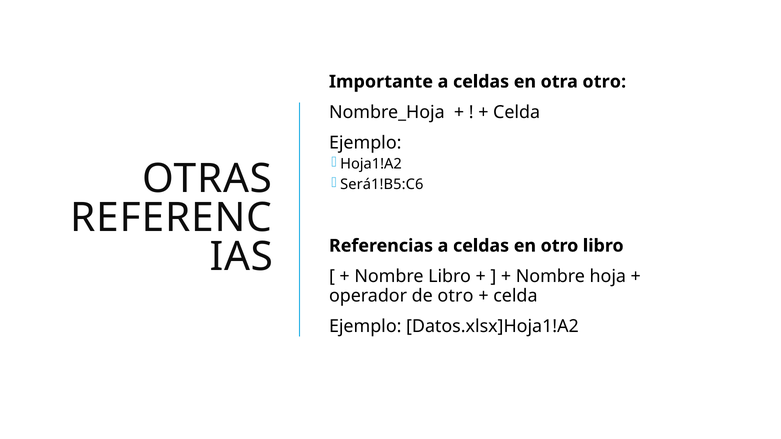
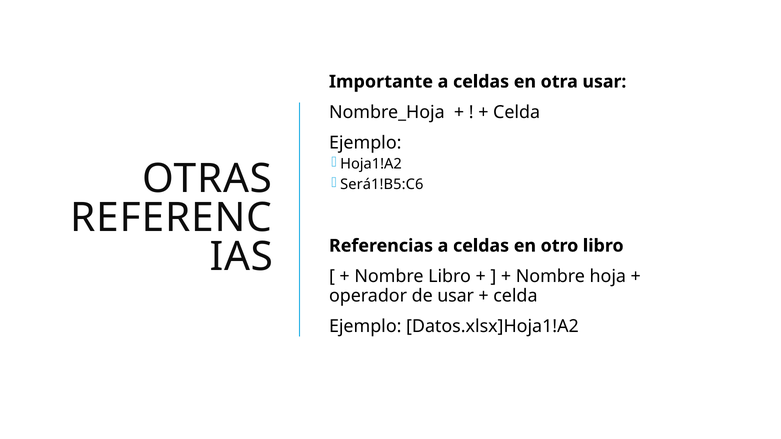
otra otro: otro -> usar
de otro: otro -> usar
